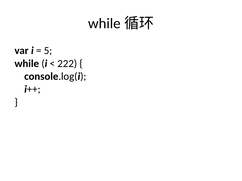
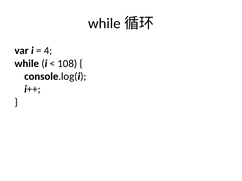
5: 5 -> 4
222: 222 -> 108
